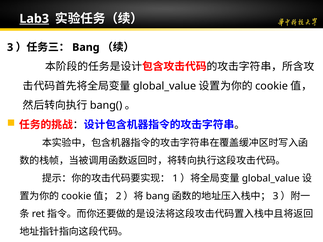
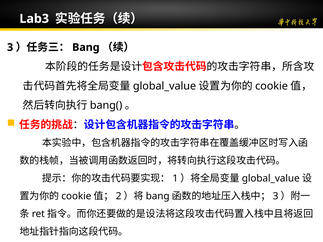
Lab3 underline: present -> none
